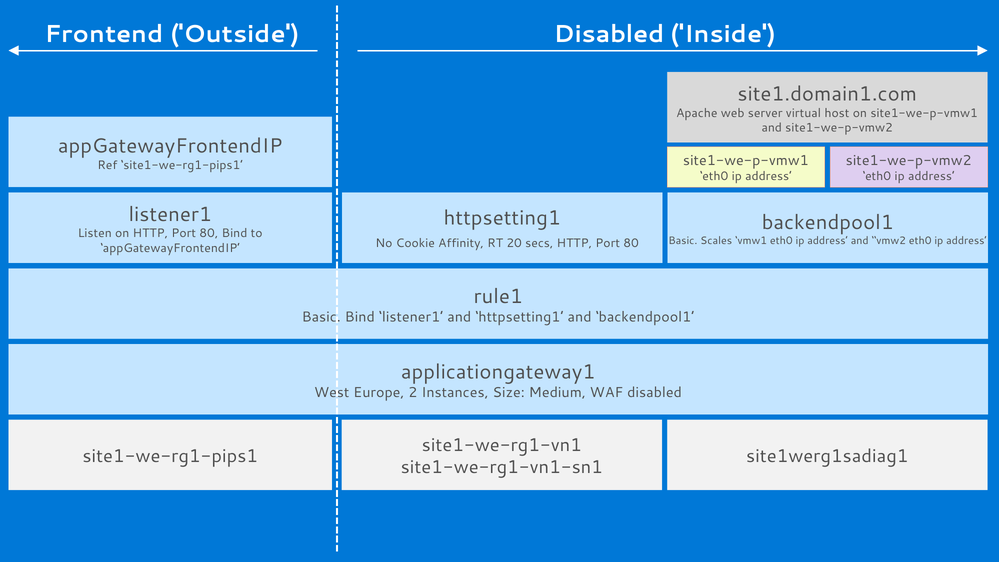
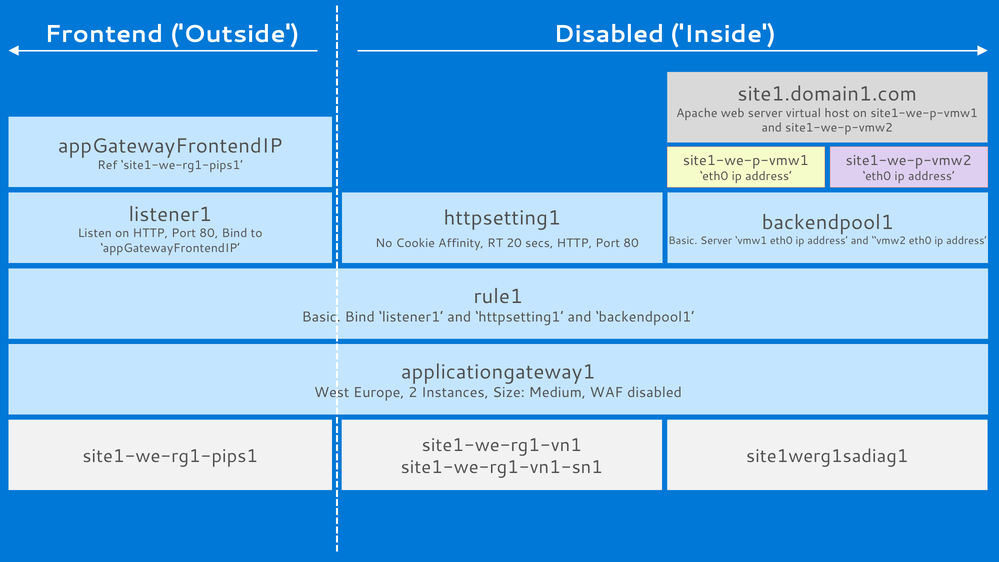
Basic Scales: Scales -> Server
